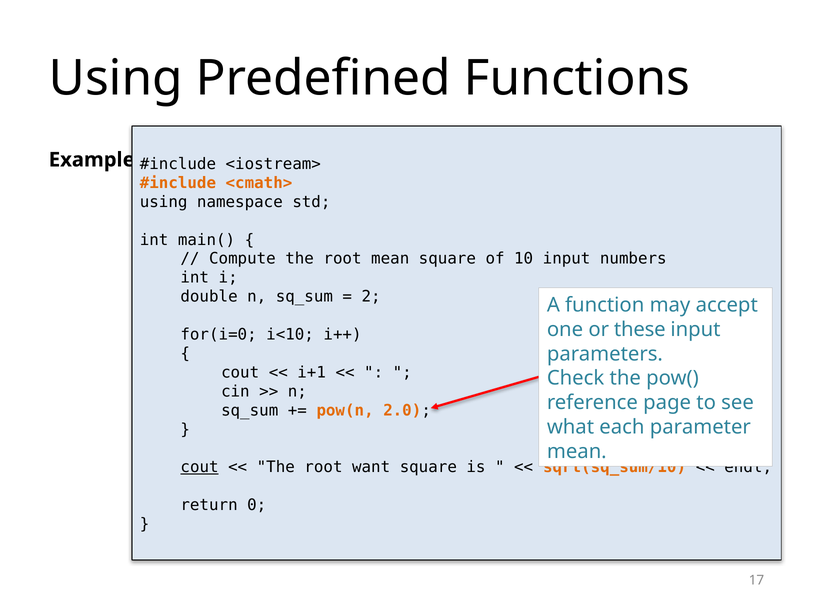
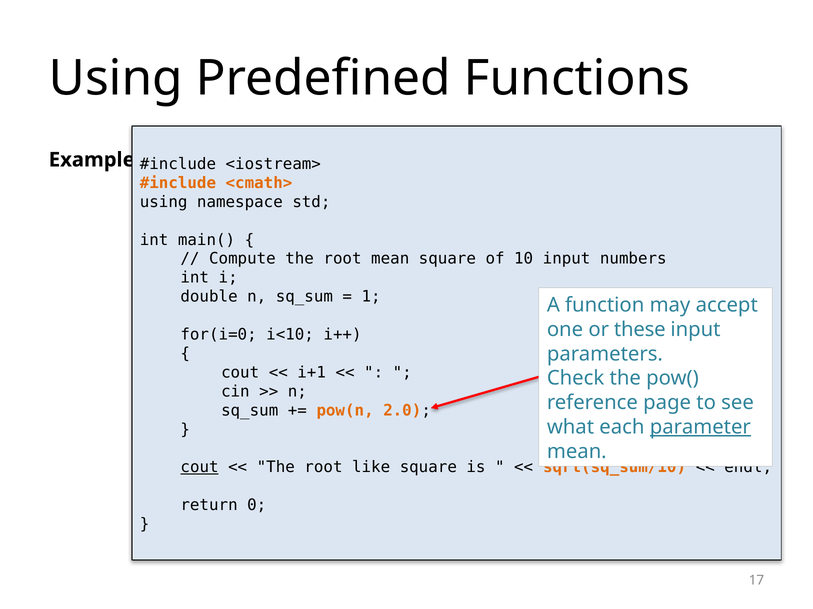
2: 2 -> 1
parameter underline: none -> present
want: want -> like
